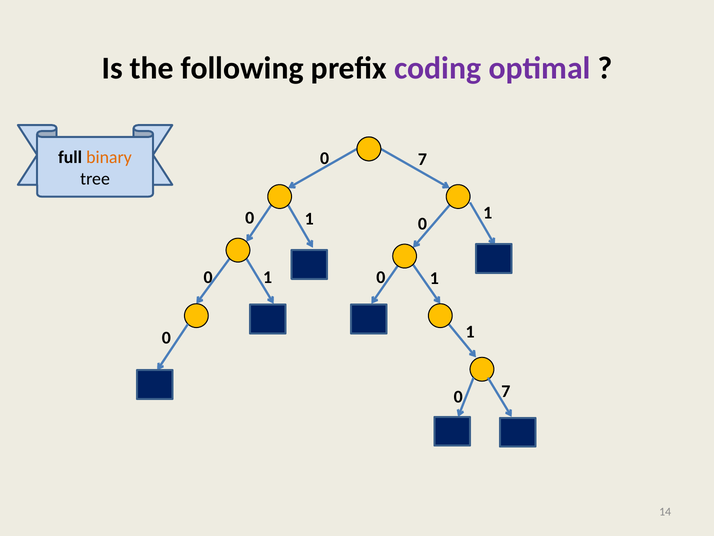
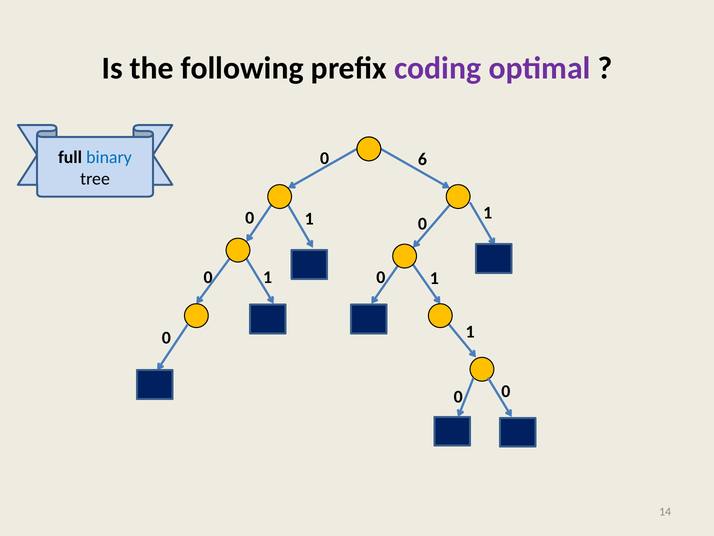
binary colour: orange -> blue
7 at (422, 159): 7 -> 6
7 at (506, 391): 7 -> 0
